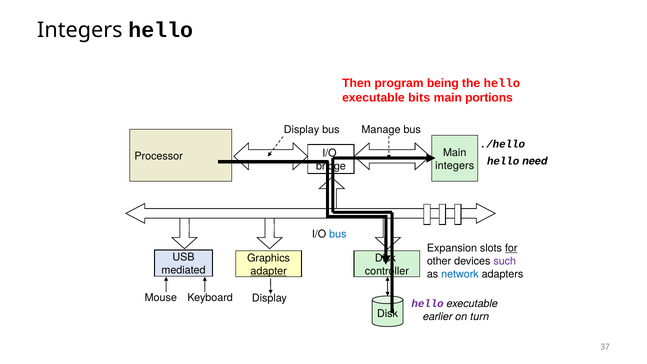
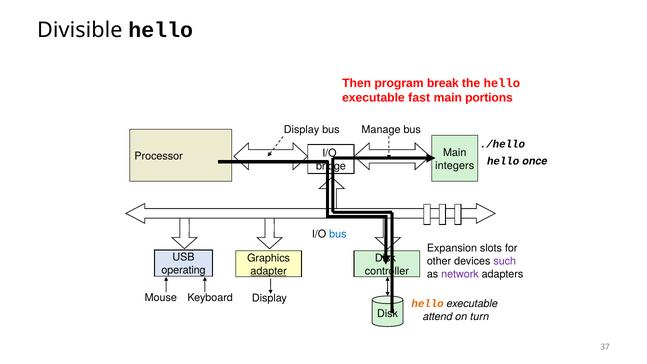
Integers at (80, 30): Integers -> Divisible
being: being -> break
bits: bits -> fast
need: need -> once
for underline: present -> none
mediated: mediated -> operating
network colour: blue -> purple
hello at (428, 304) colour: purple -> orange
earlier: earlier -> attend
